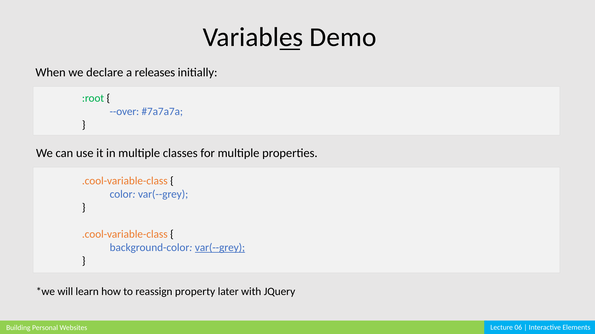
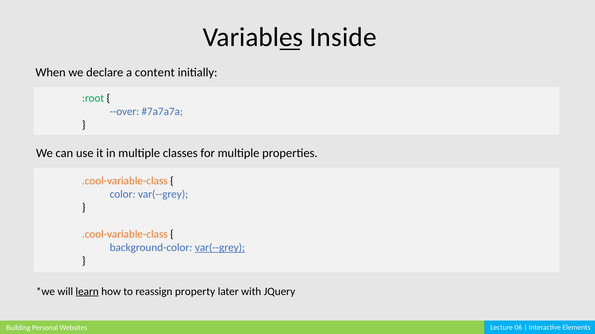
Demo: Demo -> Inside
releases: releases -> content
learn underline: none -> present
